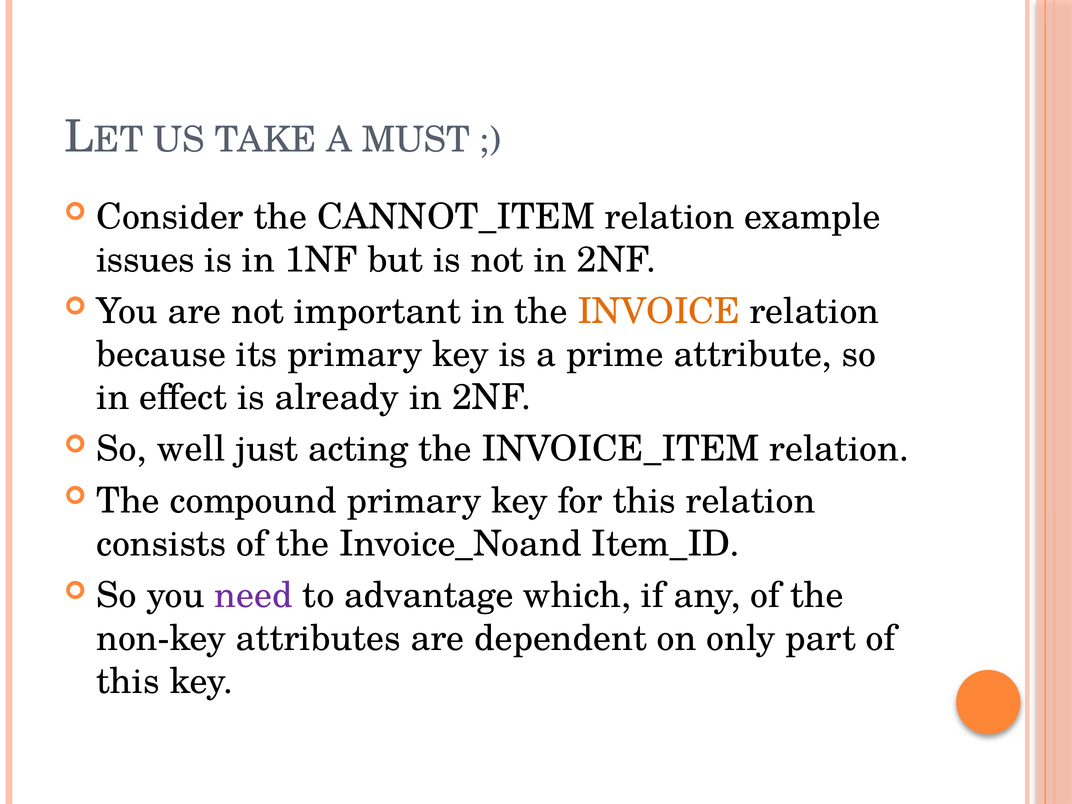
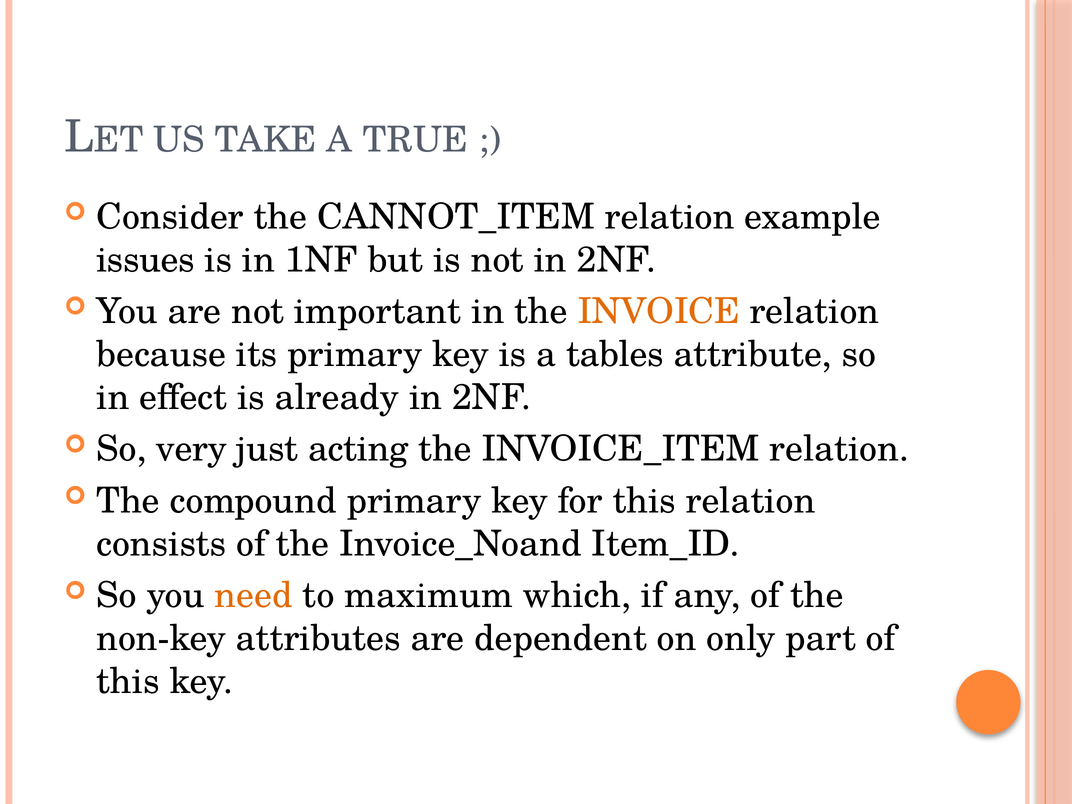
MUST: MUST -> TRUE
prime: prime -> tables
well: well -> very
need colour: purple -> orange
advantage: advantage -> maximum
